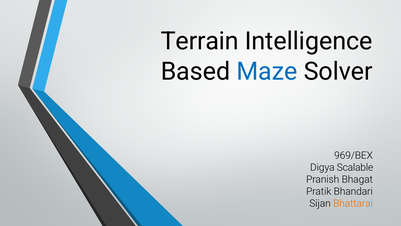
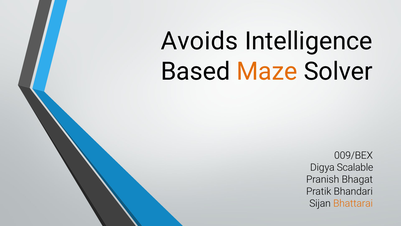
Terrain: Terrain -> Avoids
Maze colour: blue -> orange
969/BEX​: 969/BEX​ -> 009/BEX​
